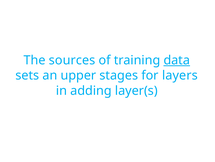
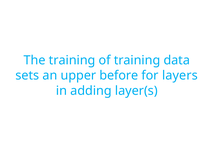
The sources: sources -> training
data underline: present -> none
stages: stages -> before
